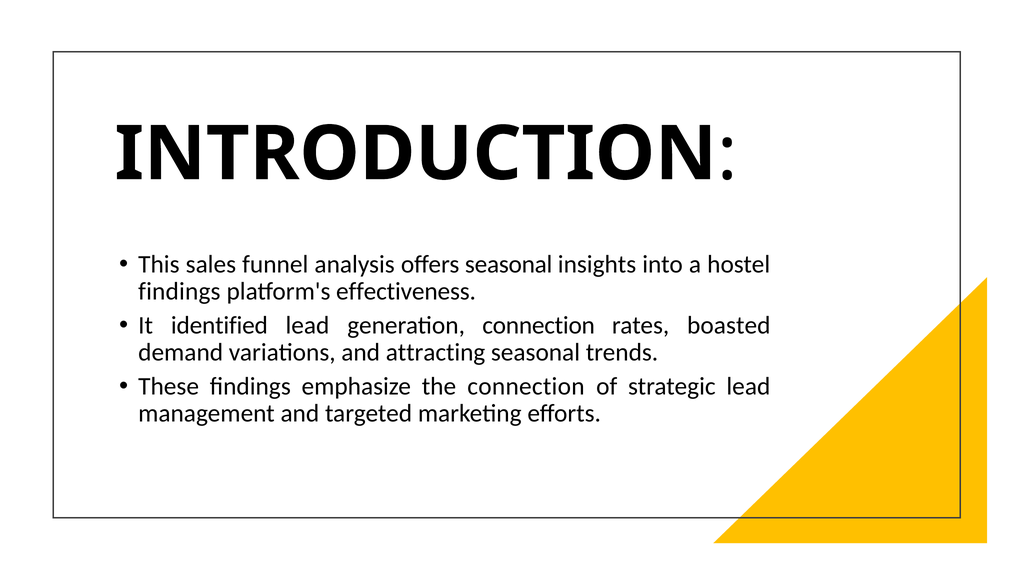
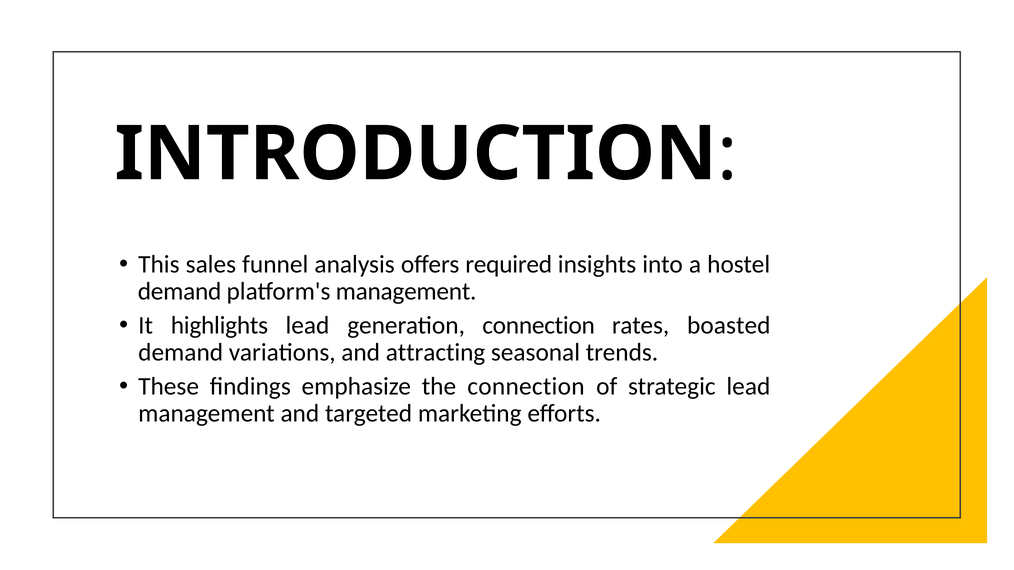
offers seasonal: seasonal -> required
findings at (179, 292): findings -> demand
platform's effectiveness: effectiveness -> management
identified: identified -> highlights
